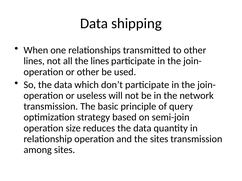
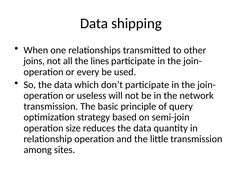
lines at (34, 61): lines -> joins
or other: other -> every
the sites: sites -> little
